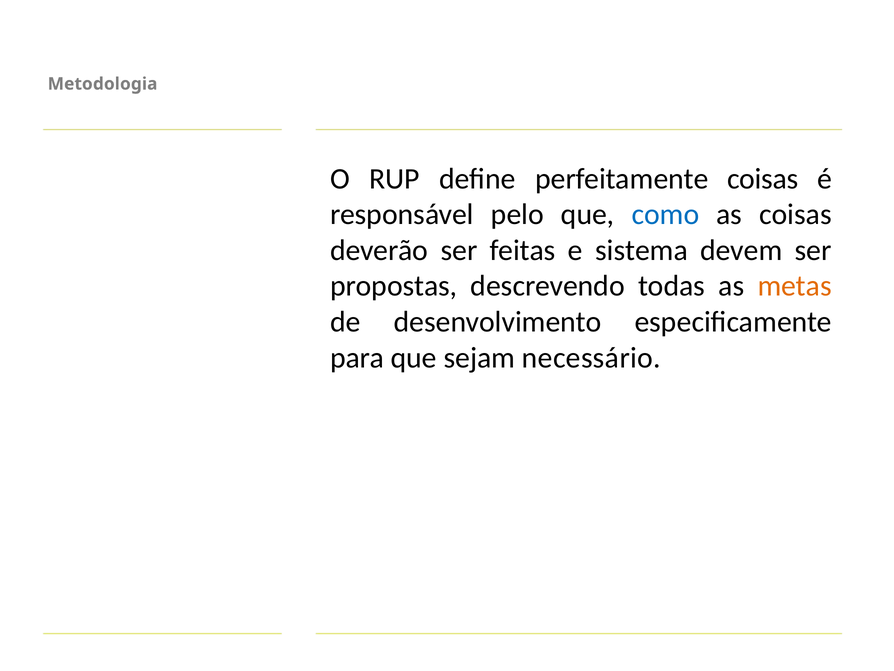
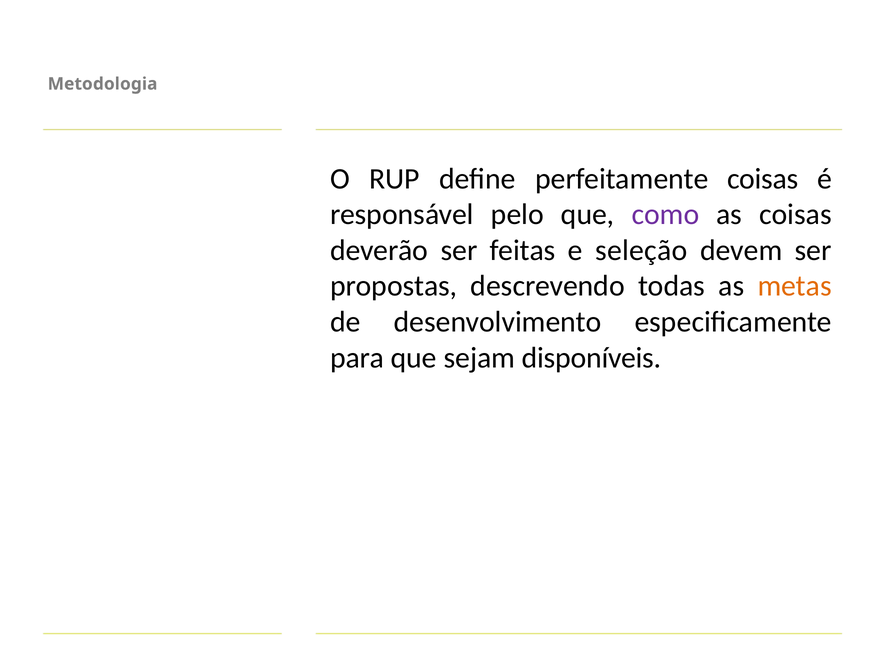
como colour: blue -> purple
sistema: sistema -> seleção
necessário: necessário -> disponíveis
